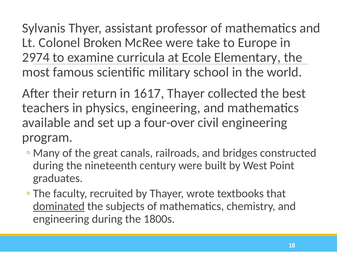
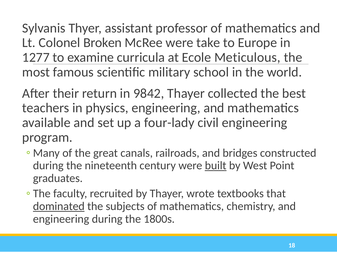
2974: 2974 -> 1277
Elementary: Elementary -> Meticulous
1617: 1617 -> 9842
four-over: four-over -> four-lady
built underline: none -> present
